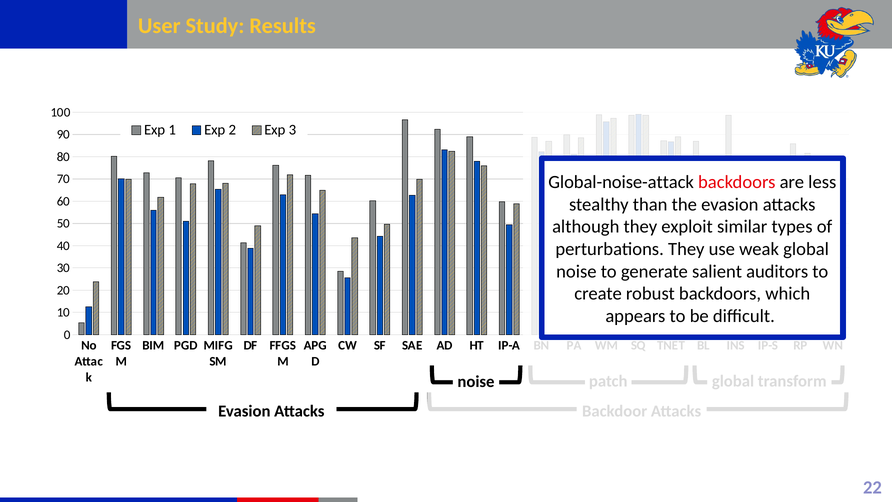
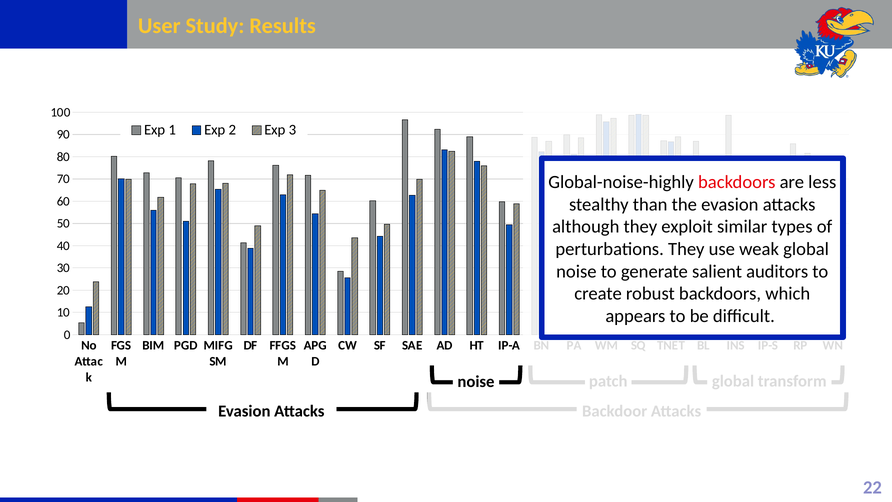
Global-noise-attack: Global-noise-attack -> Global-noise-highly
